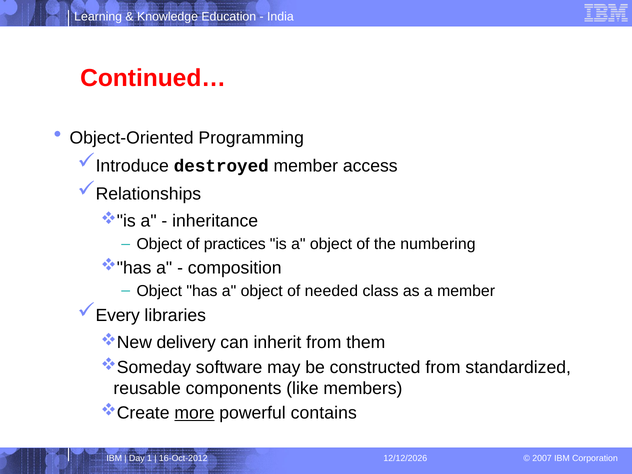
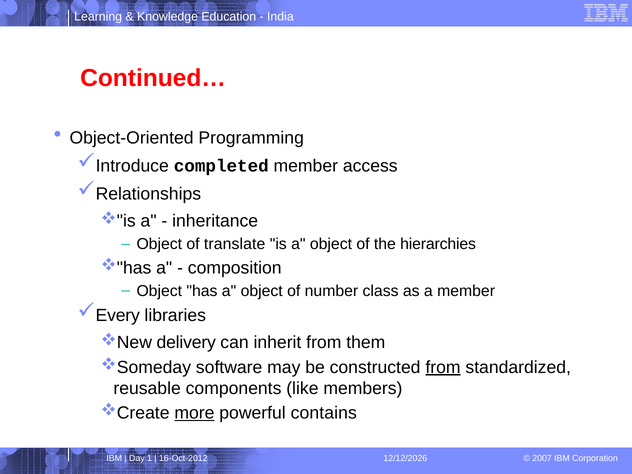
destroyed: destroyed -> completed
practices: practices -> translate
numbering: numbering -> hierarchies
needed: needed -> number
from at (443, 367) underline: none -> present
